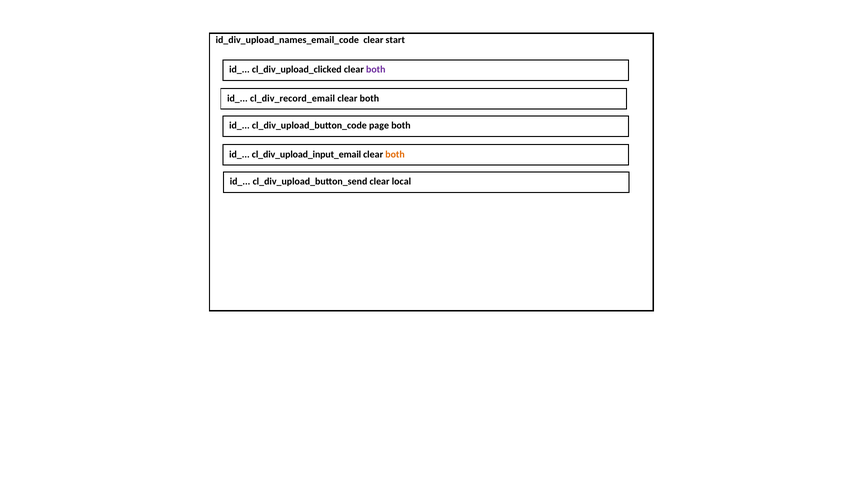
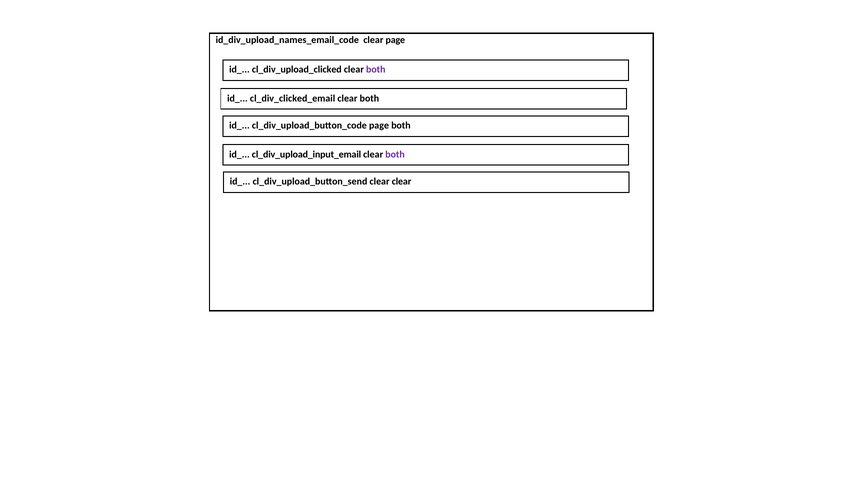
clear start: start -> page
cl_div_record_email: cl_div_record_email -> cl_div_clicked_email
both at (395, 154) colour: orange -> purple
clear local: local -> clear
